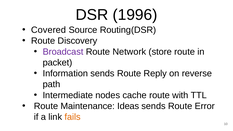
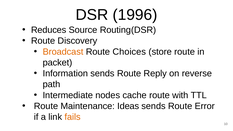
Covered: Covered -> Reduces
Broadcast colour: purple -> orange
Network: Network -> Choices
